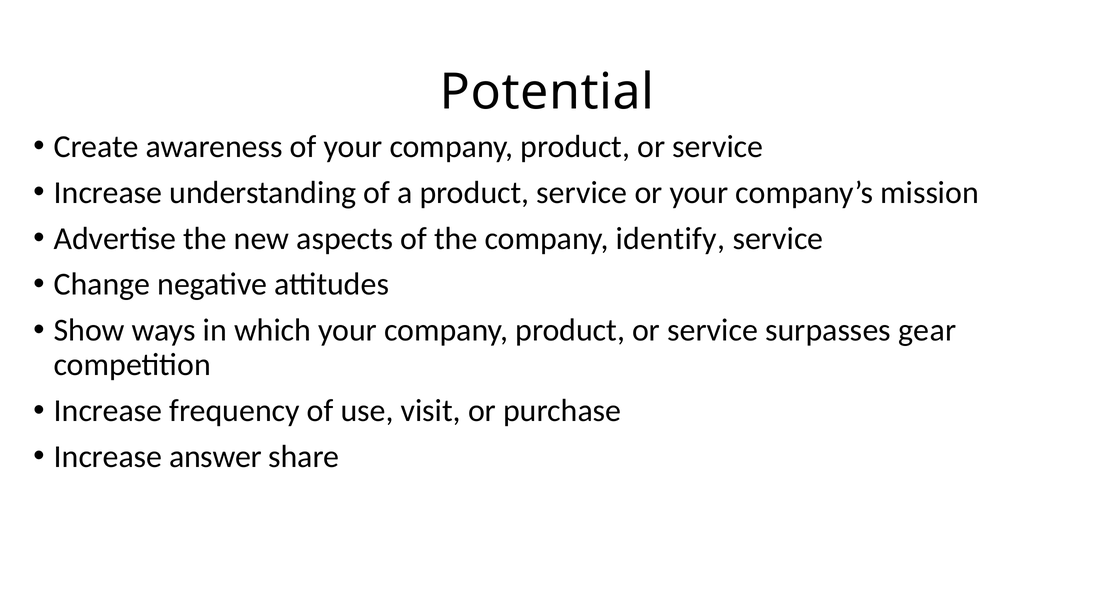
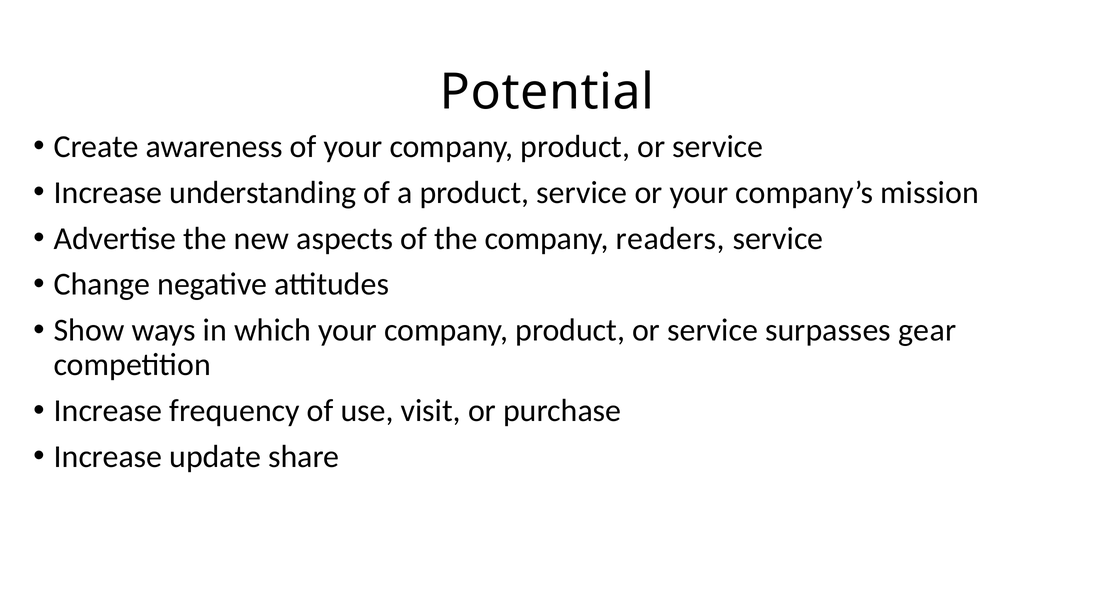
identify: identify -> readers
answer: answer -> update
